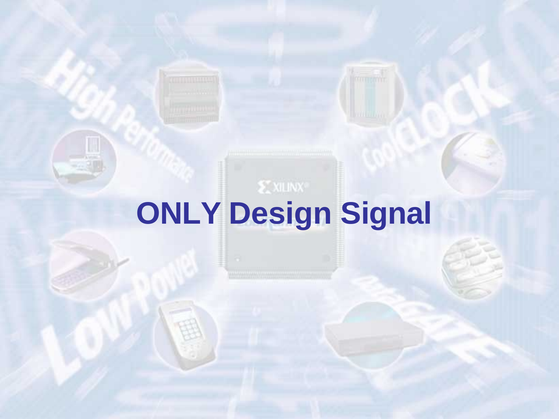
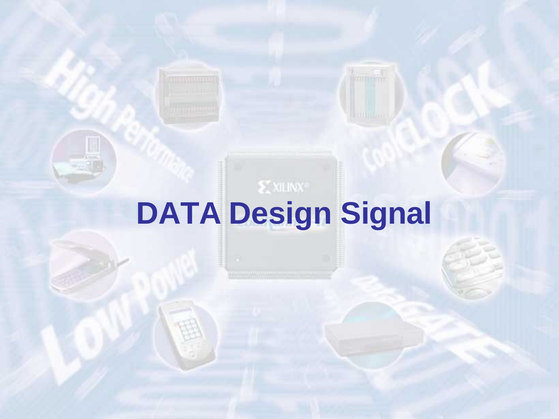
ONLY: ONLY -> DATA
